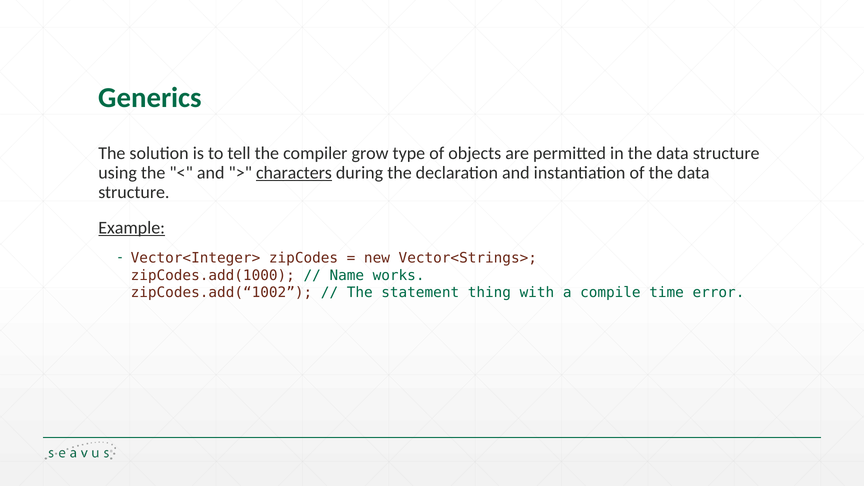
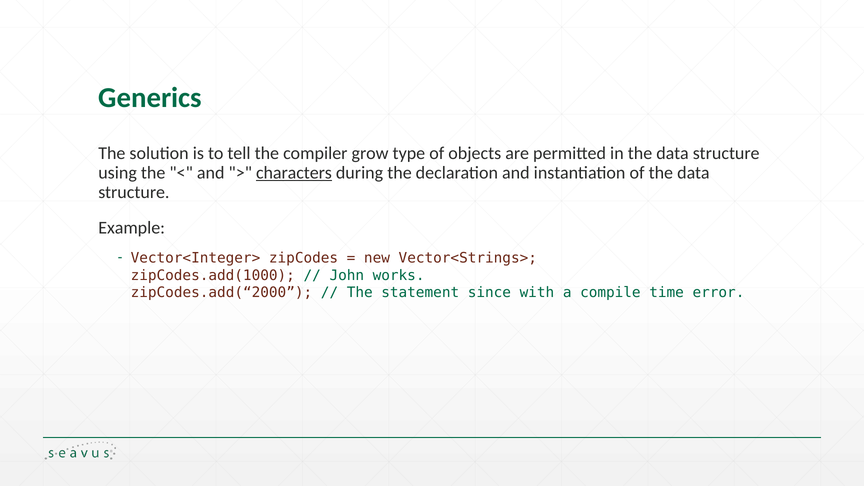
Example underline: present -> none
Name: Name -> John
zipCodes.add(“1002: zipCodes.add(“1002 -> zipCodes.add(“2000
thing: thing -> since
